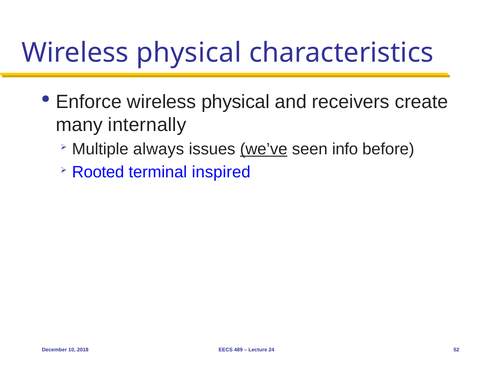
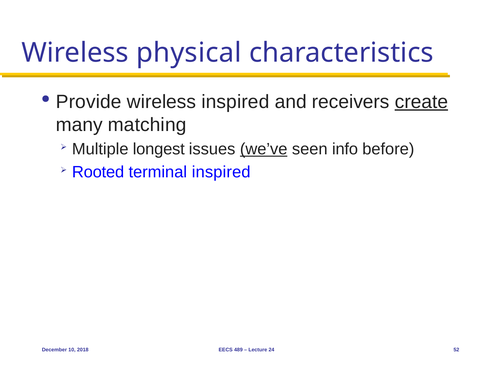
Enforce: Enforce -> Provide
physical at (235, 102): physical -> inspired
create underline: none -> present
internally: internally -> matching
always: always -> longest
